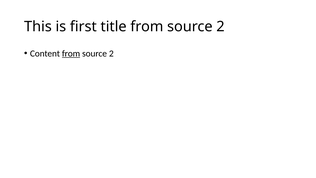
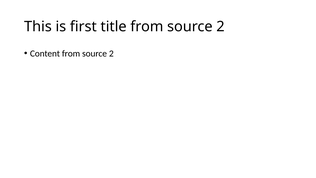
from at (71, 53) underline: present -> none
